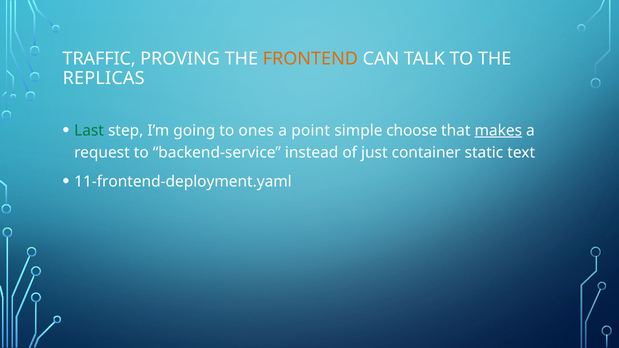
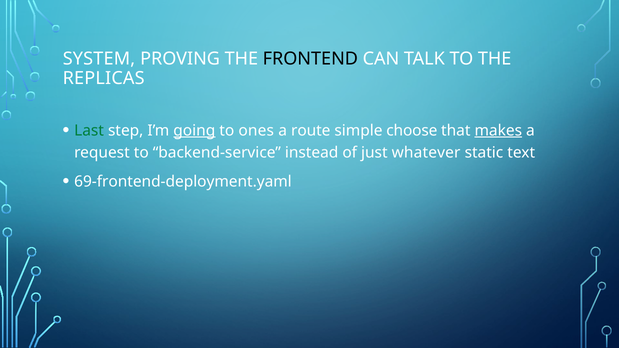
TRAFFIC: TRAFFIC -> SYSTEM
FRONTEND colour: orange -> black
going underline: none -> present
point: point -> route
container: container -> whatever
11-frontend-deployment.yaml: 11-frontend-deployment.yaml -> 69-frontend-deployment.yaml
